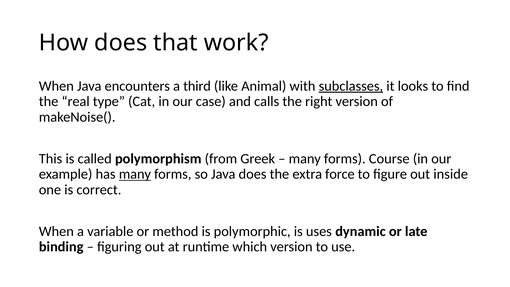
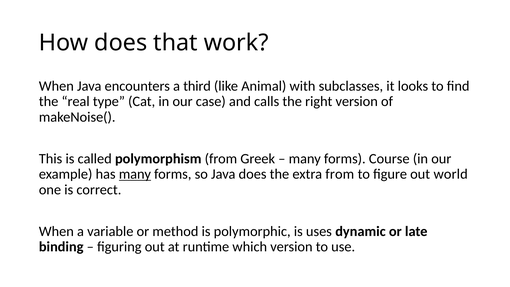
subclasses underline: present -> none
extra force: force -> from
inside: inside -> world
